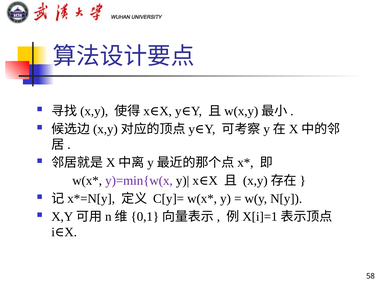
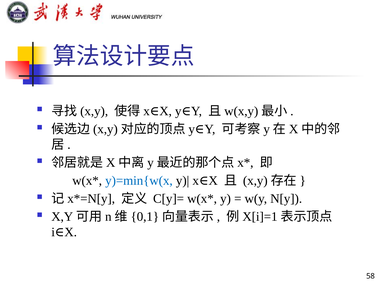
y)=min{w(x colour: purple -> blue
